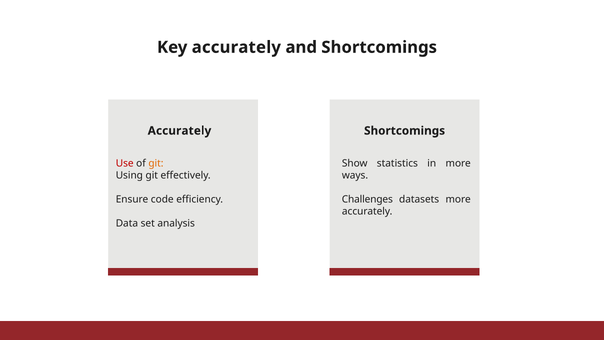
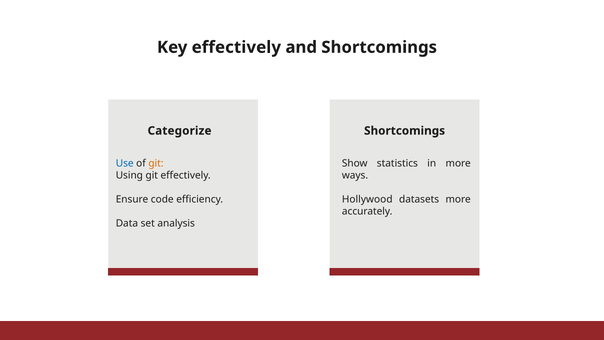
Key accurately: accurately -> effectively
Accurately at (179, 131): Accurately -> Categorize
Use colour: red -> blue
Challenges: Challenges -> Hollywood
